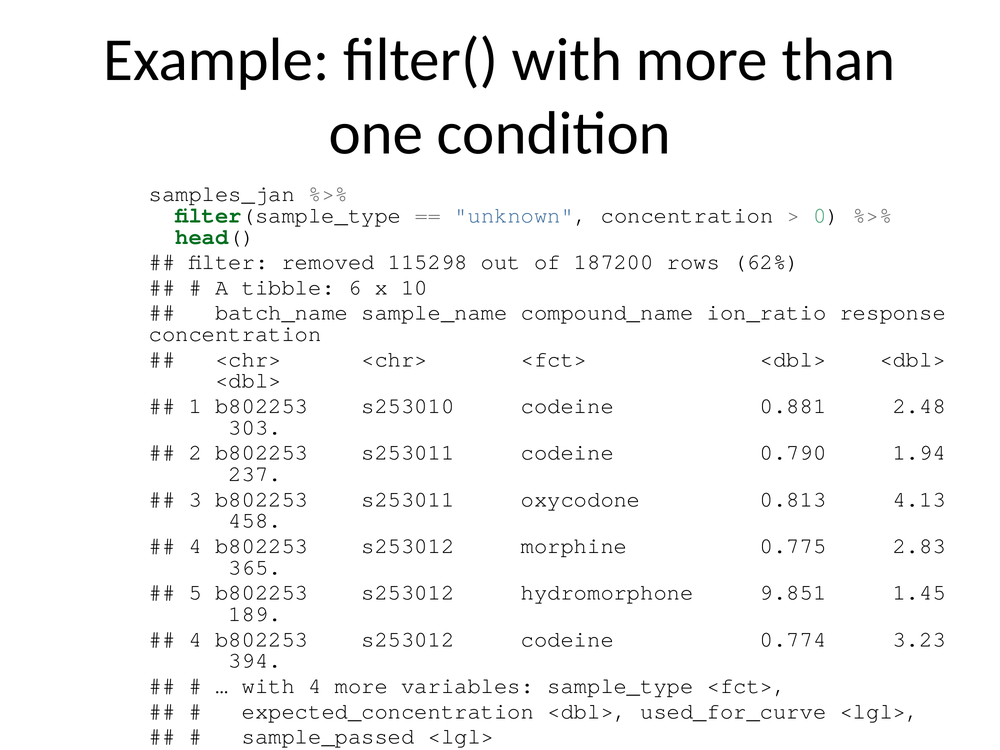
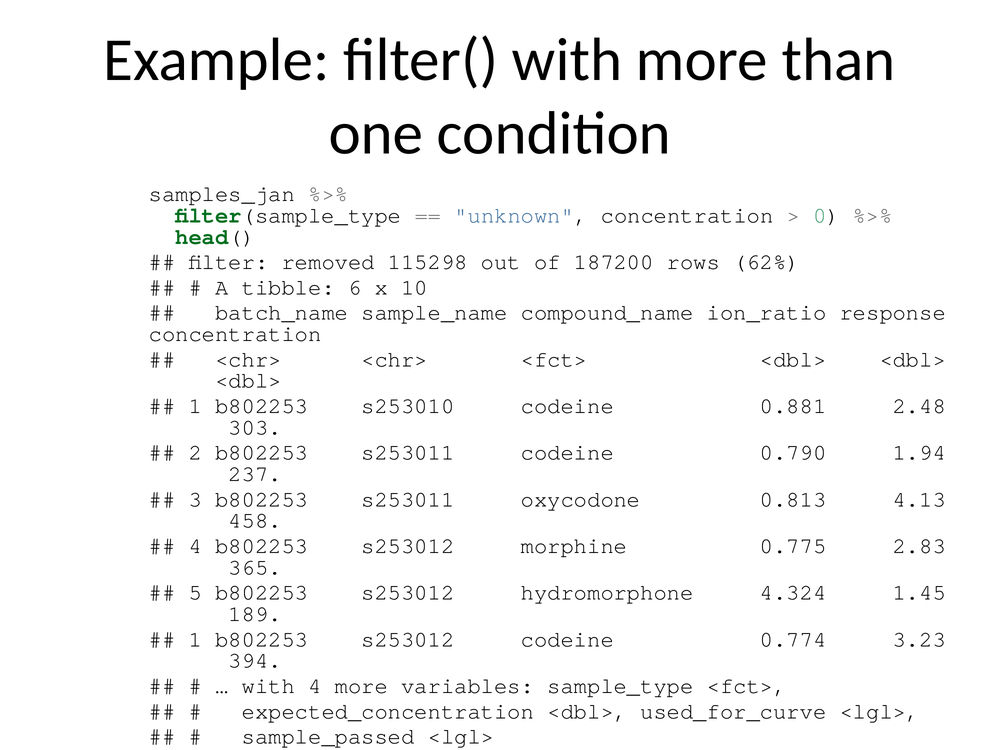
9.851: 9.851 -> 4.324
4 at (195, 639): 4 -> 1
